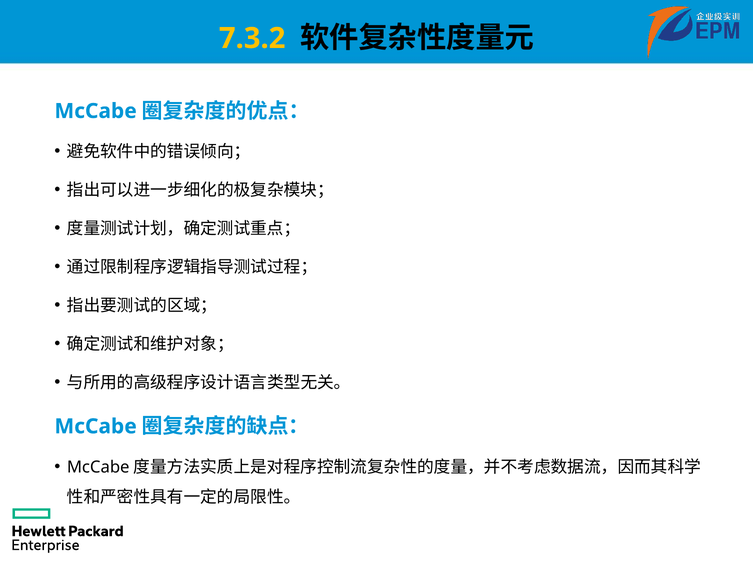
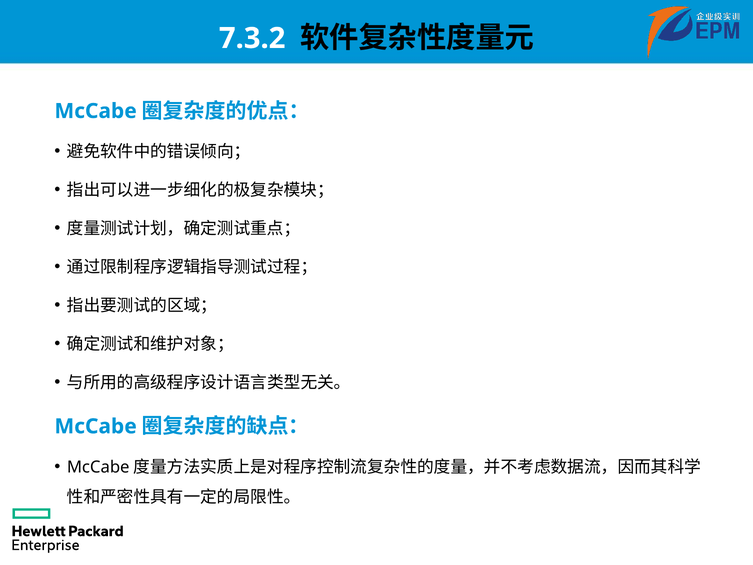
7.3.2 colour: yellow -> white
